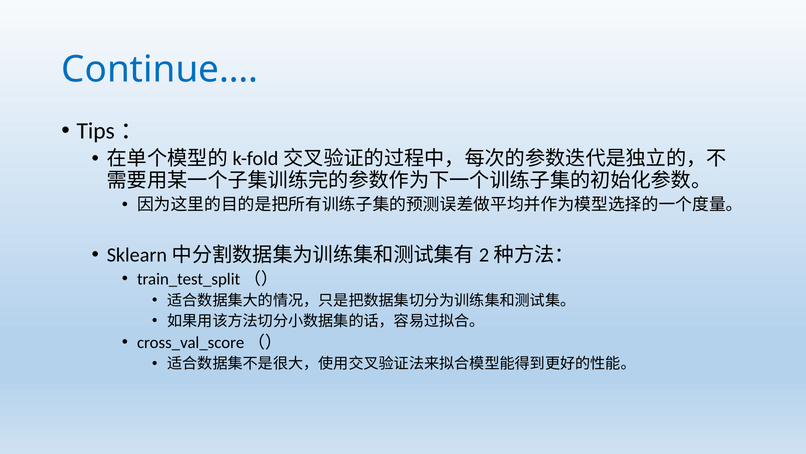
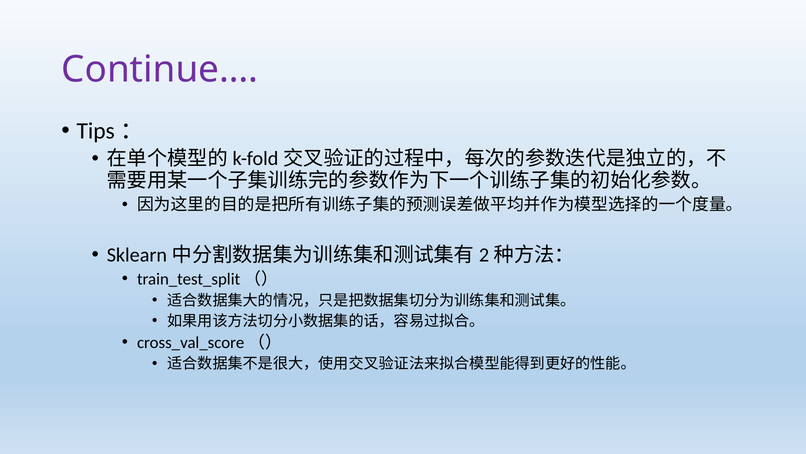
Continue… colour: blue -> purple
